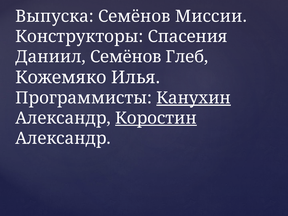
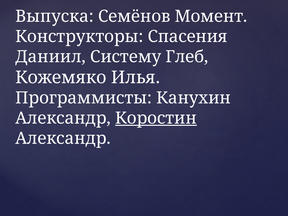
Миссии: Миссии -> Момент
Даниил Семёнов: Семёнов -> Систему
Канухин underline: present -> none
